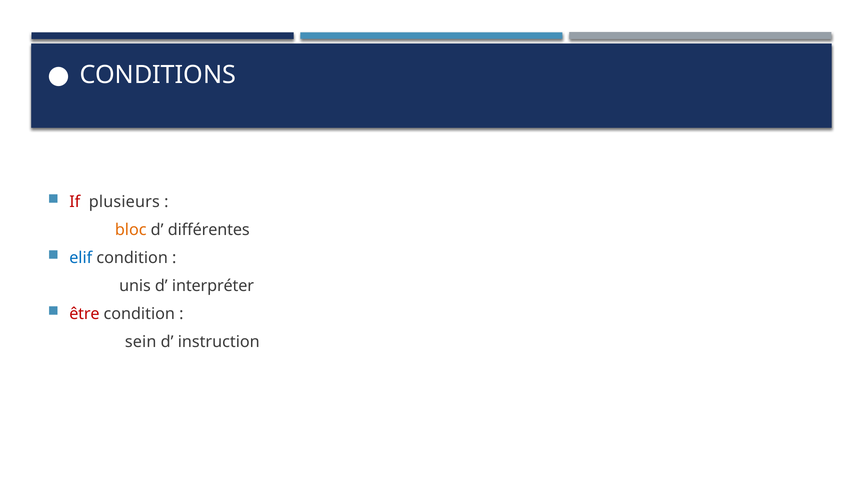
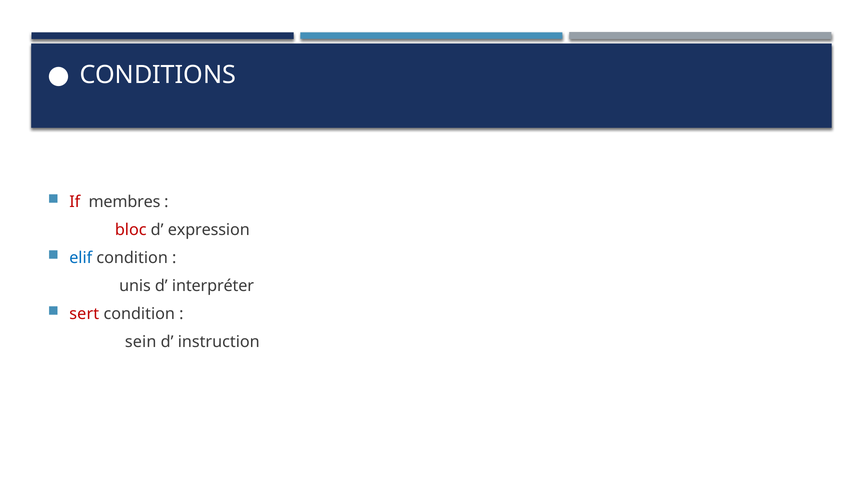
plusieurs: plusieurs -> membres
bloc colour: orange -> red
différentes: différentes -> expression
être: être -> sert
